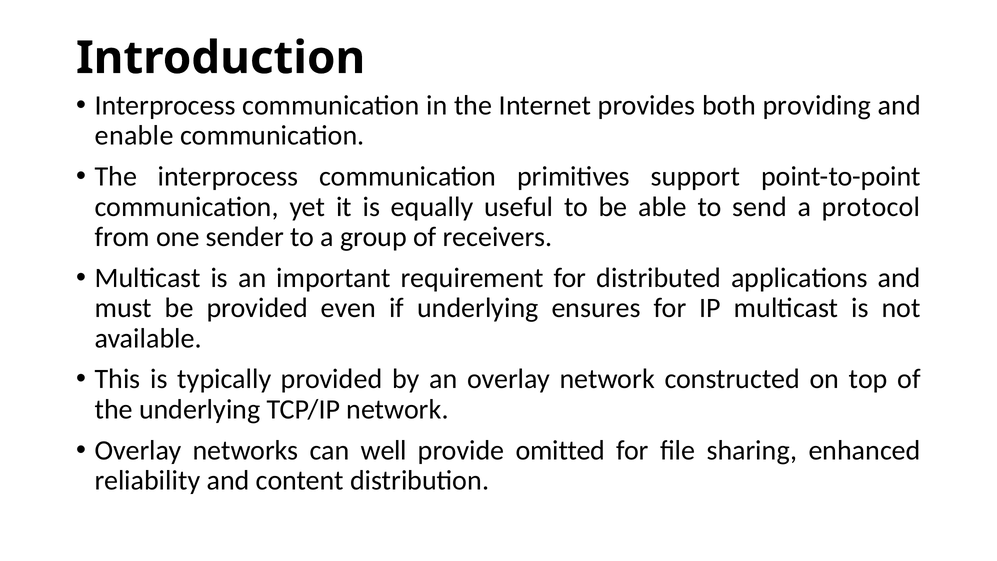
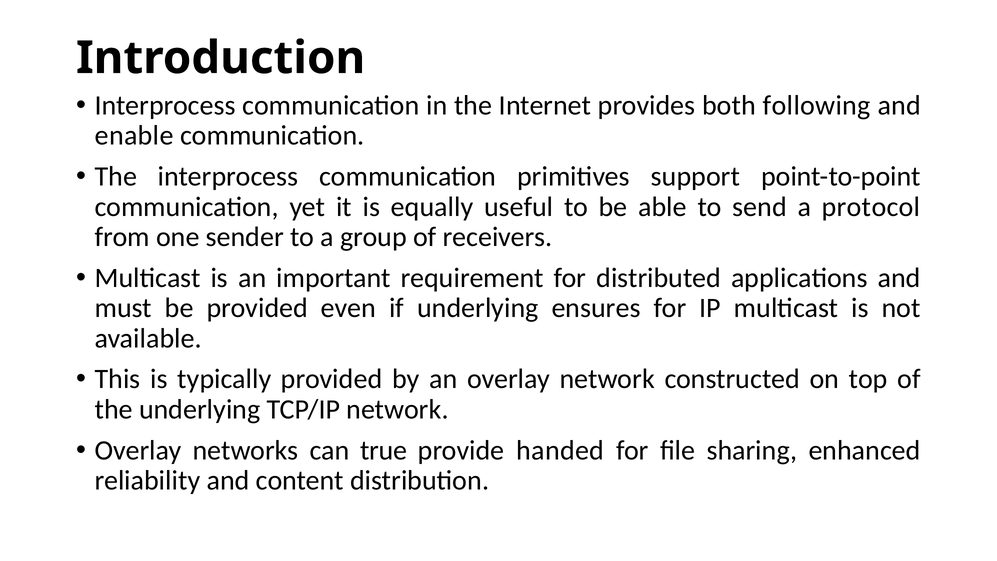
providing: providing -> following
well: well -> true
omitted: omitted -> handed
